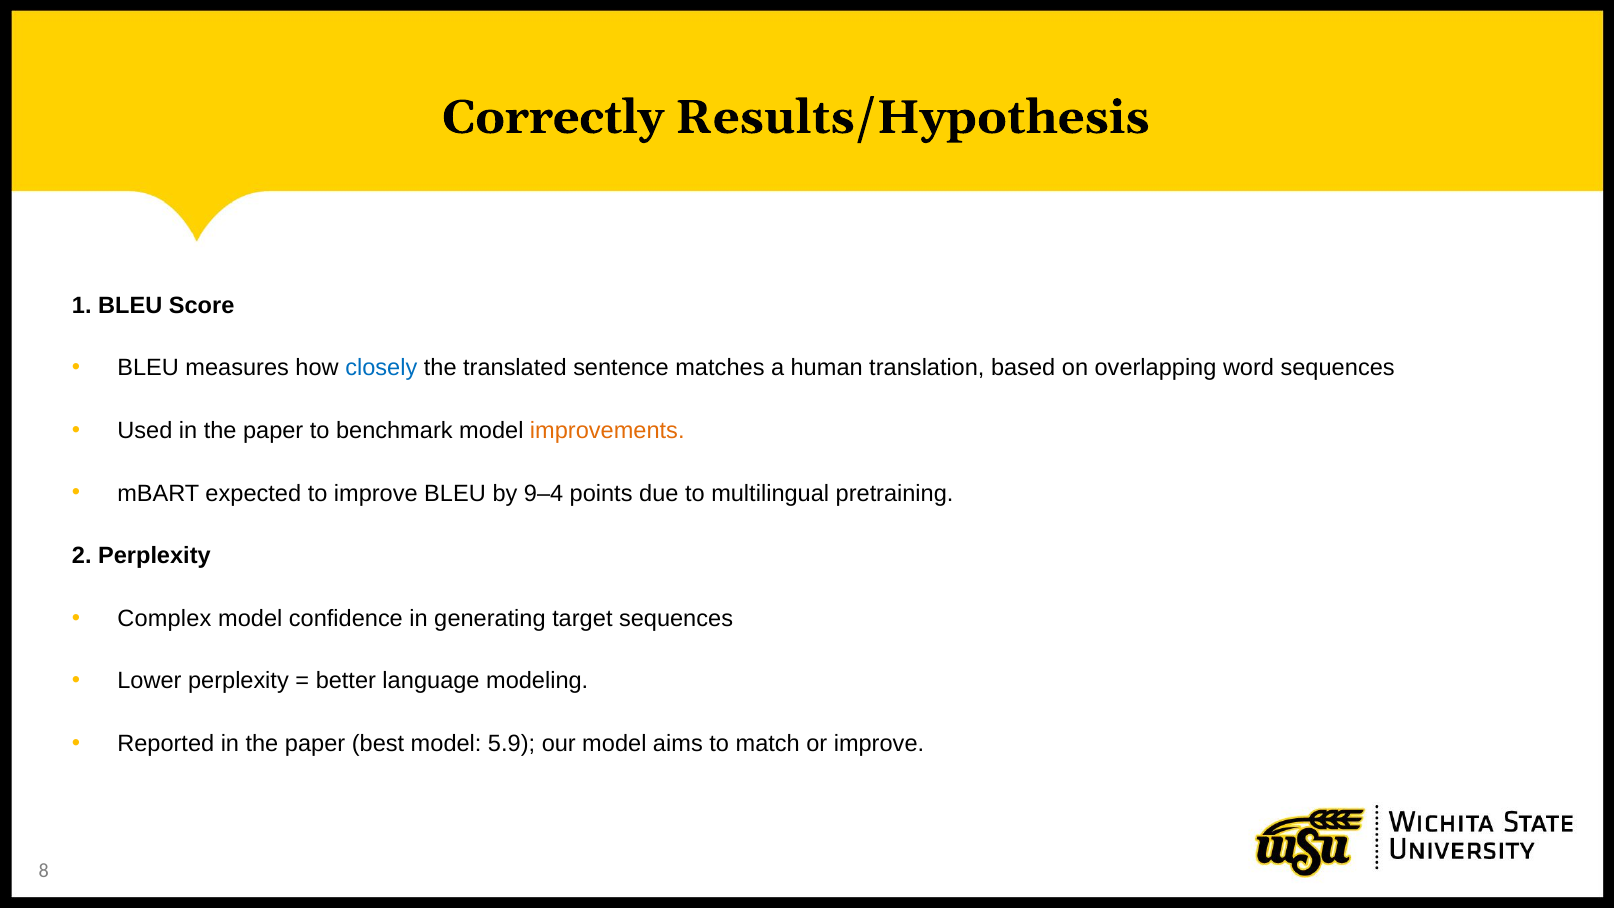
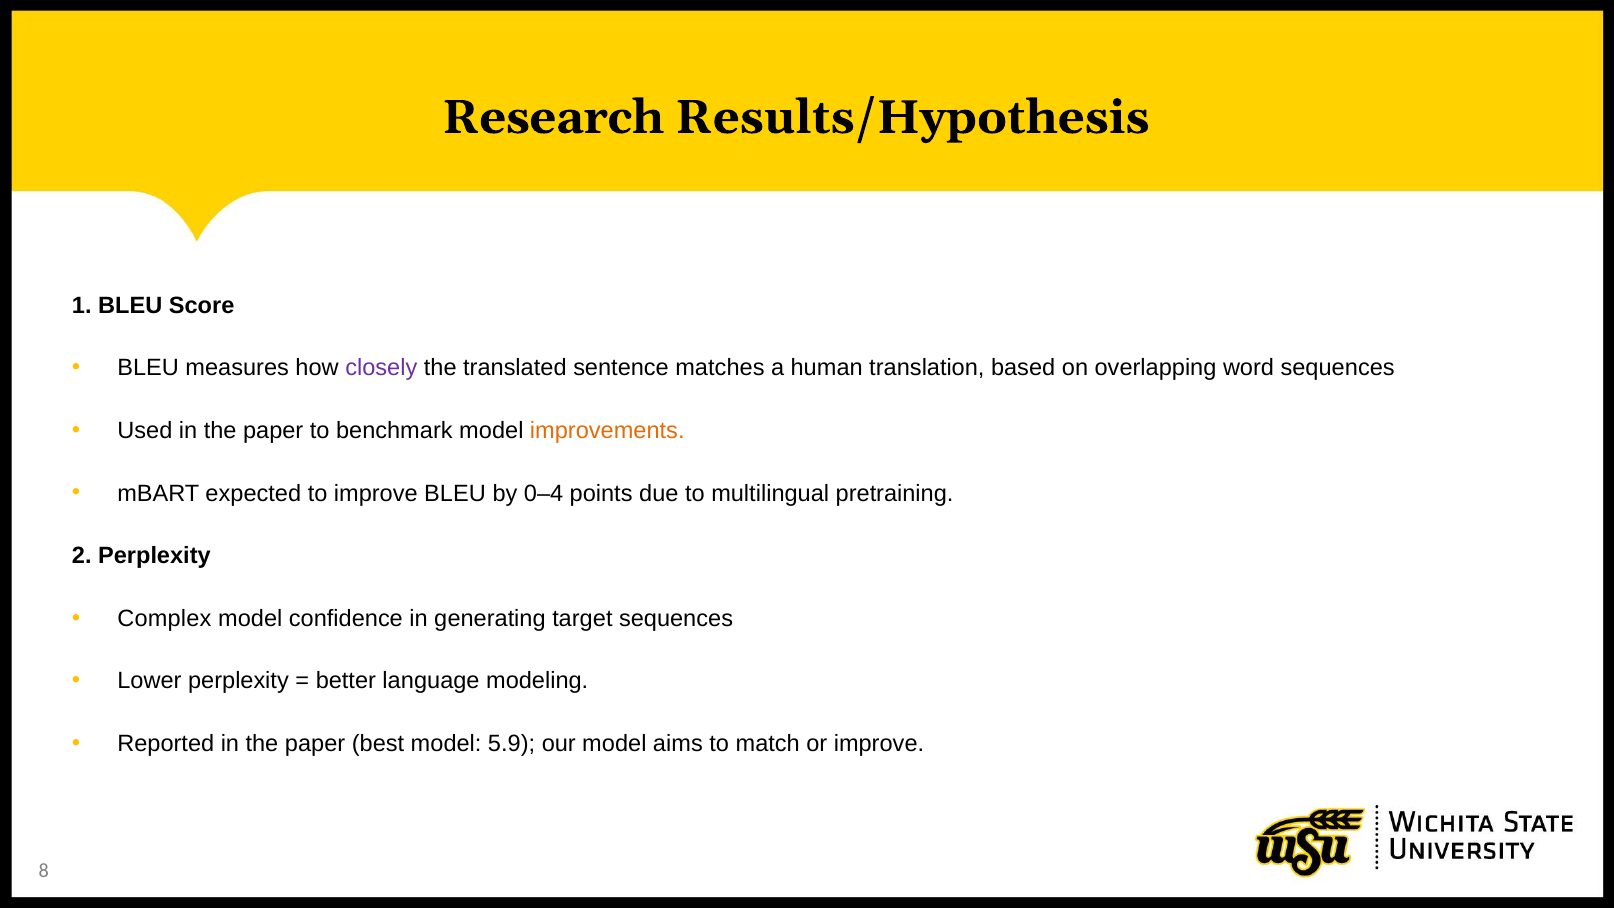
Correctly: Correctly -> Research
closely colour: blue -> purple
9–4: 9–4 -> 0–4
